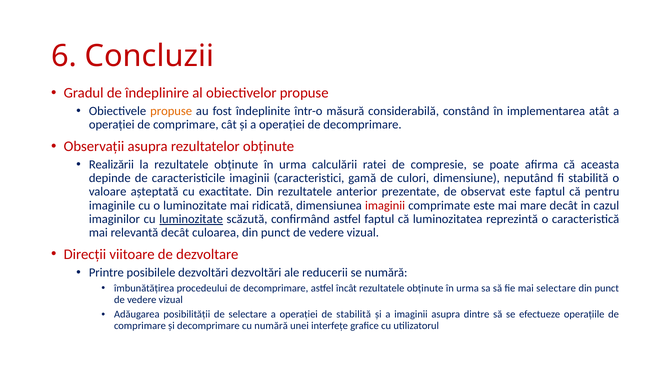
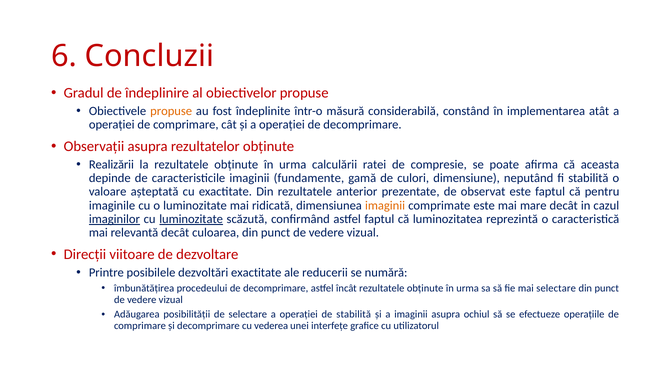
caracteristici: caracteristici -> fundamente
imaginii at (385, 206) colour: red -> orange
imaginilor underline: none -> present
dezvoltări dezvoltări: dezvoltări -> exactitate
dintre: dintre -> ochiul
cu numără: numără -> vederea
